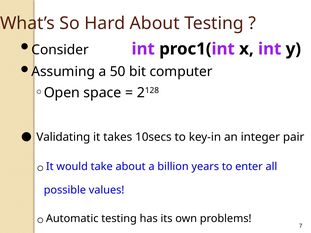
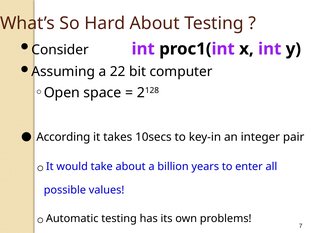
50: 50 -> 22
Validating: Validating -> According
